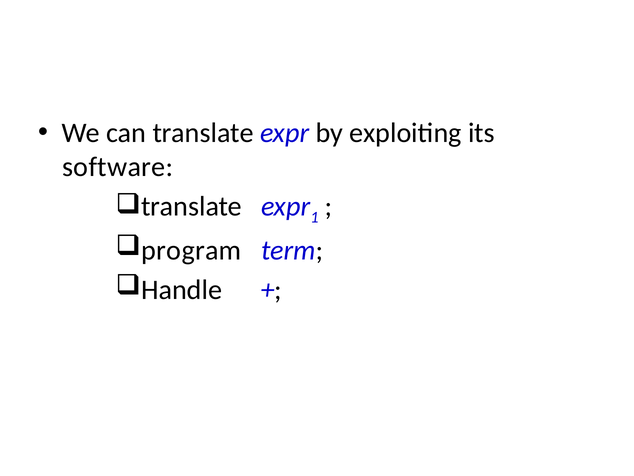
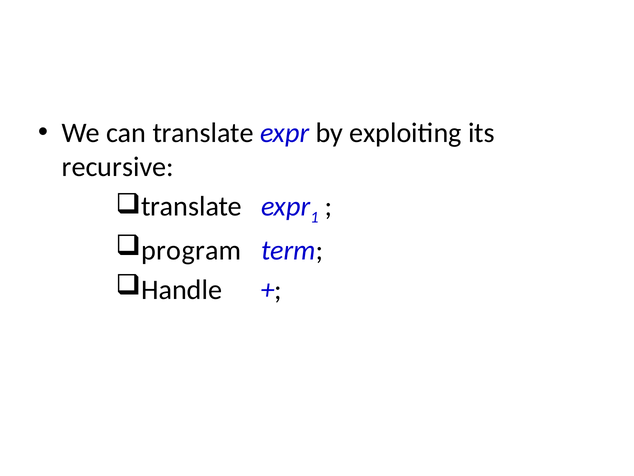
software: software -> recursive
